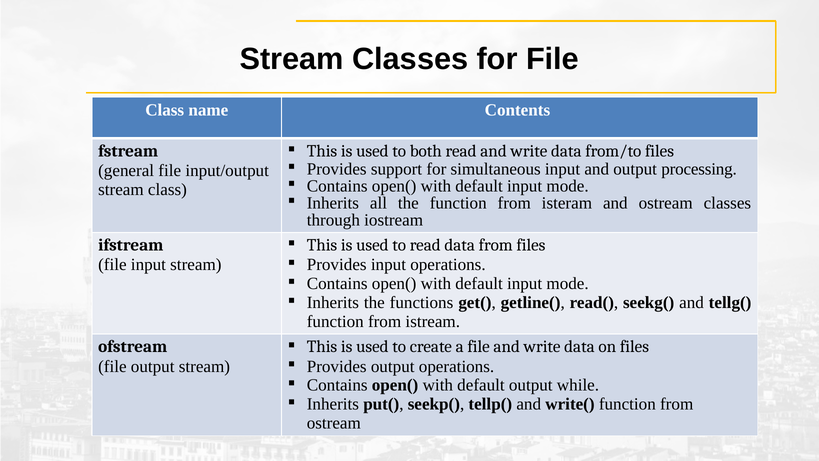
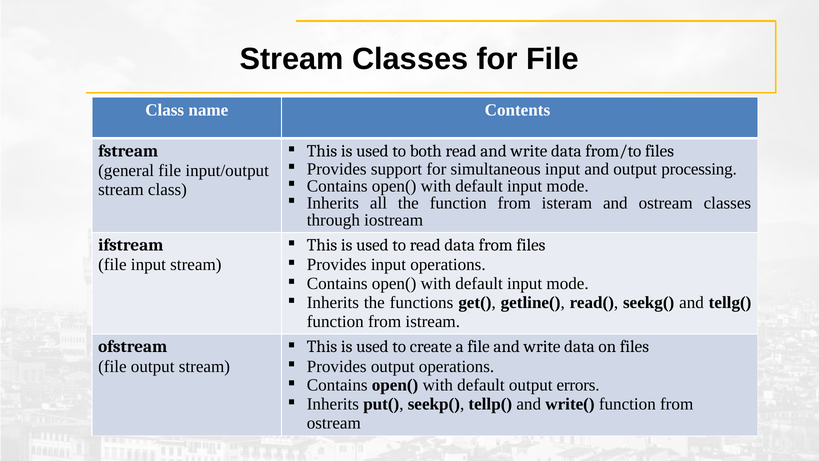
while: while -> errors
